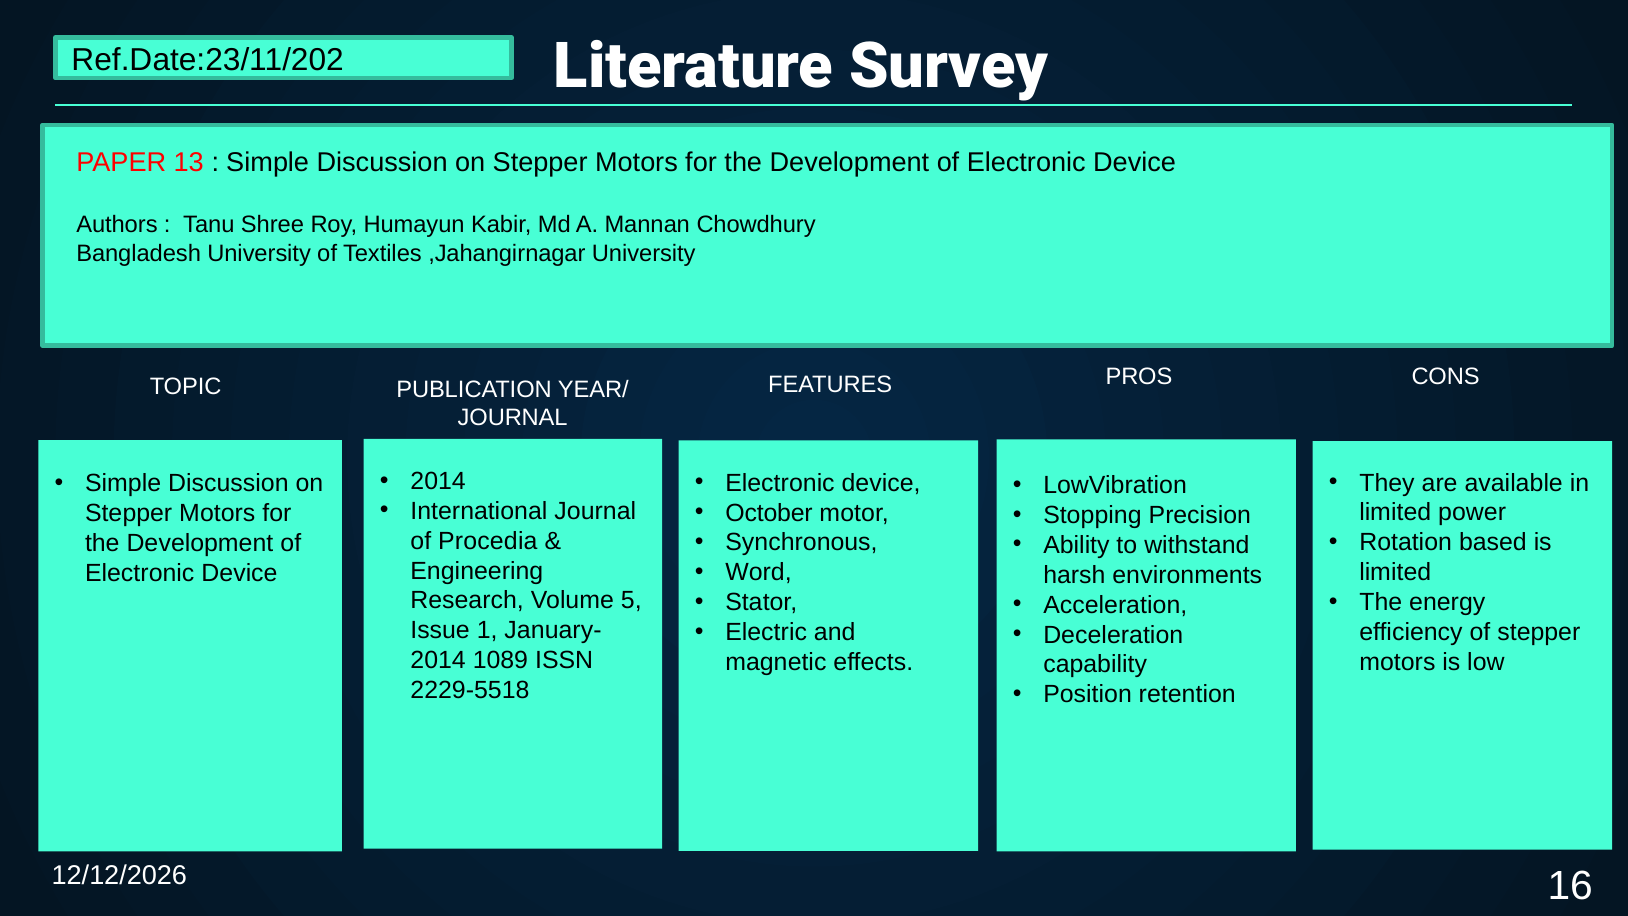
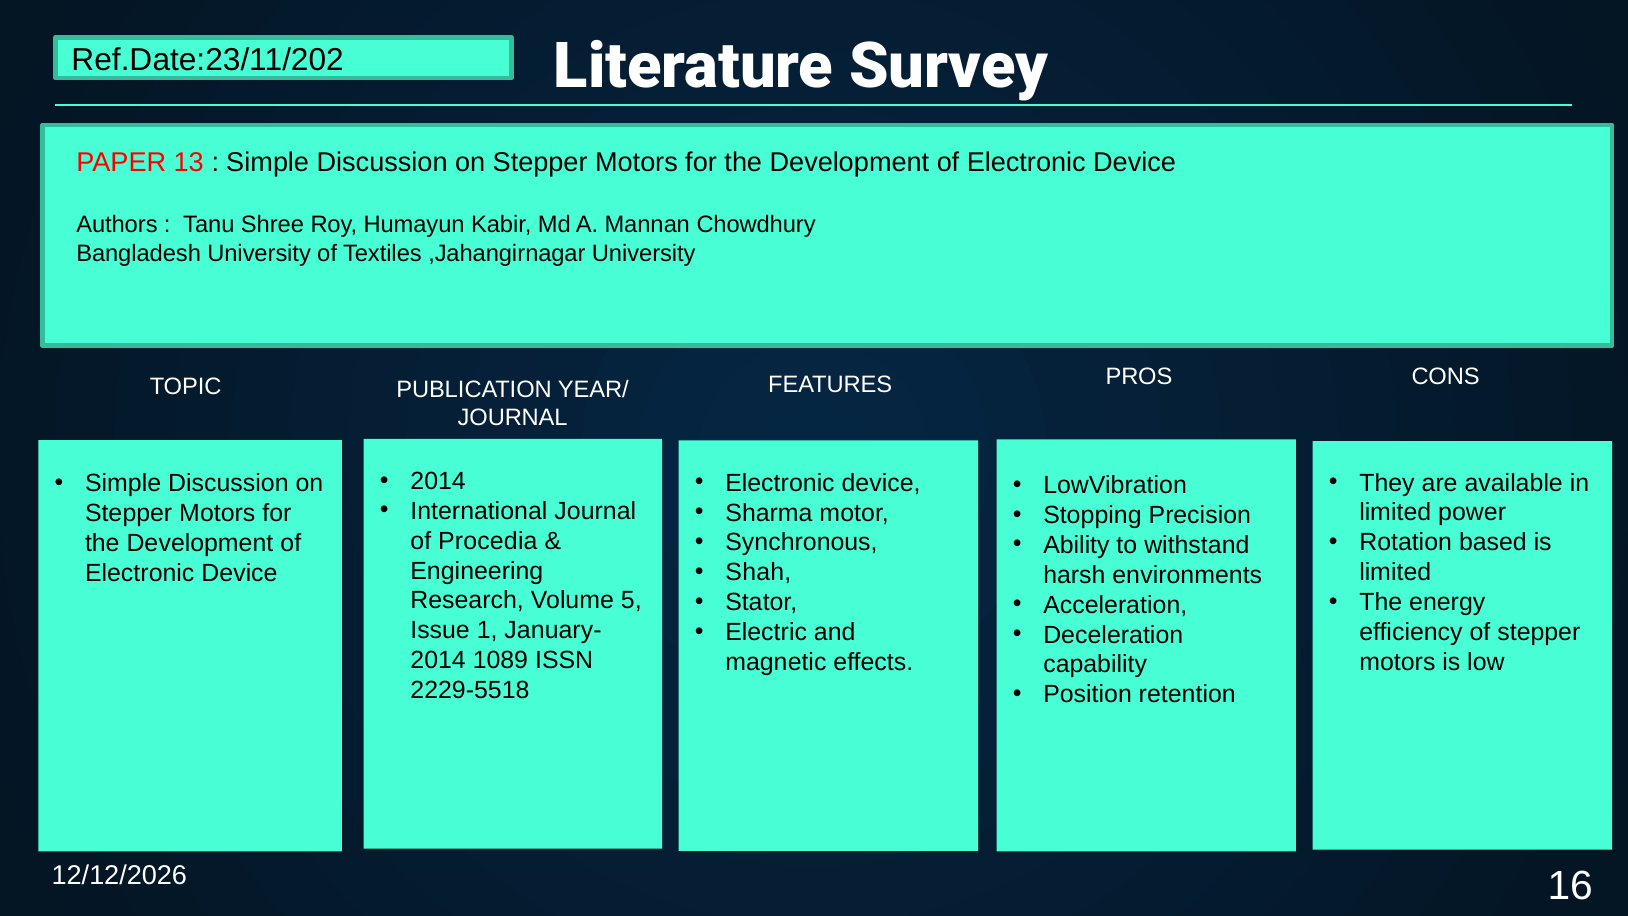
October: October -> Sharma
Word: Word -> Shah
